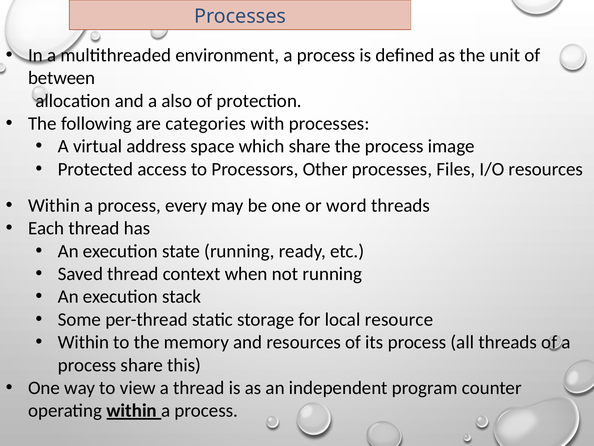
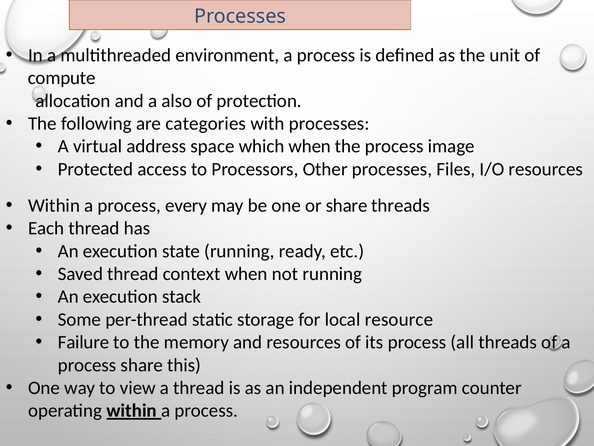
between: between -> compute
which share: share -> when
or word: word -> share
Within at (83, 342): Within -> Failure
